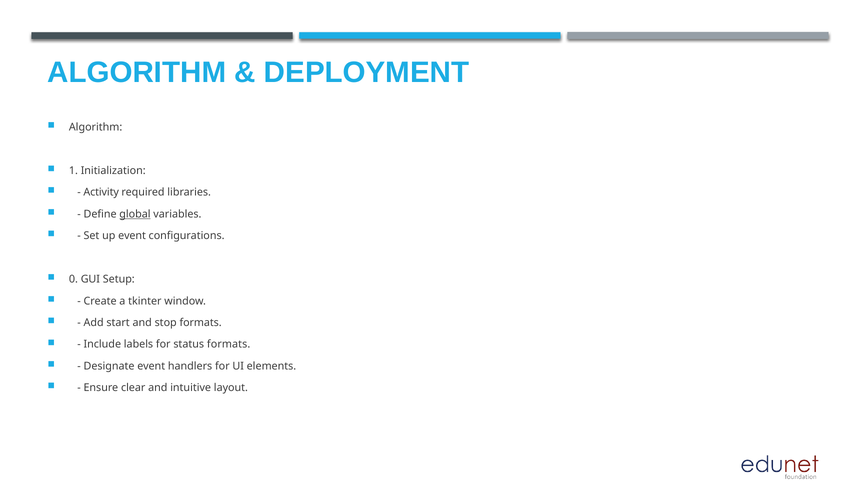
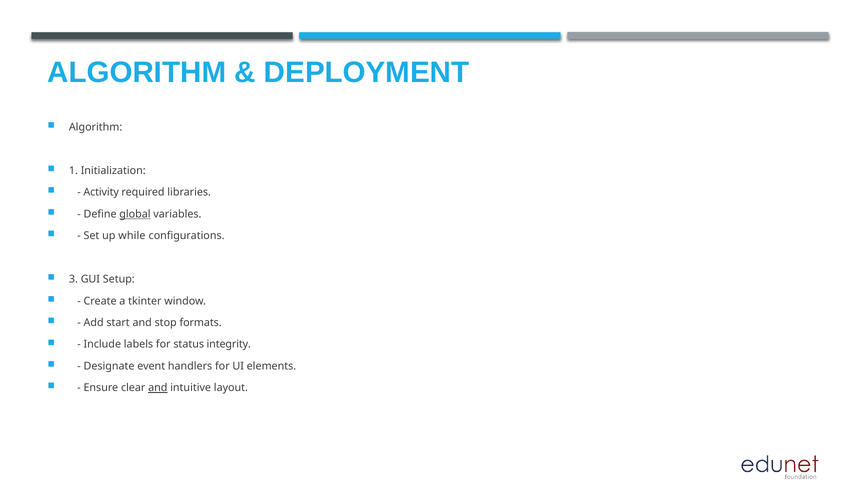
up event: event -> while
0: 0 -> 3
status formats: formats -> integrity
and at (158, 388) underline: none -> present
